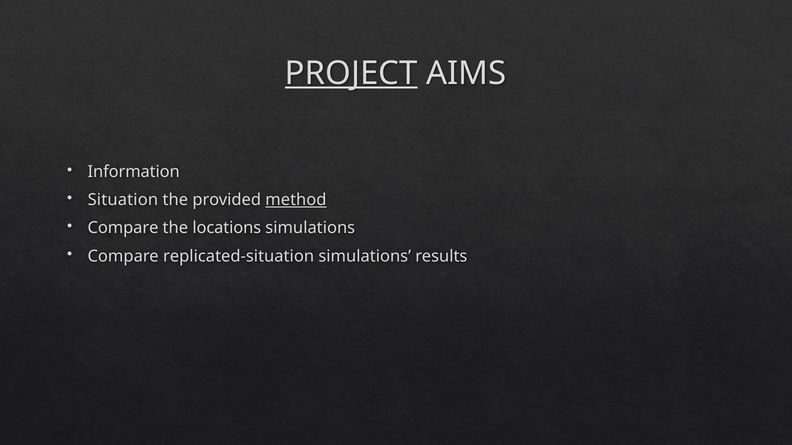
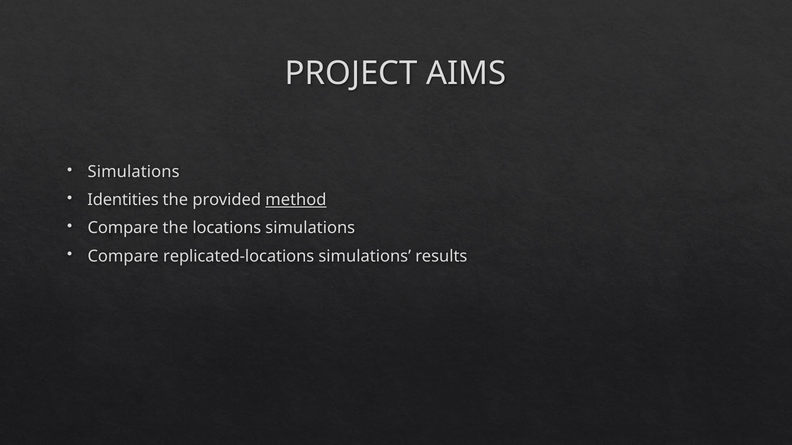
PROJECT underline: present -> none
Information at (134, 172): Information -> Simulations
Situation: Situation -> Identities
replicated-situation: replicated-situation -> replicated-locations
